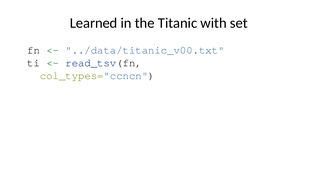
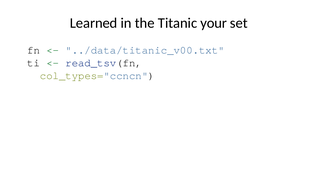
with: with -> your
